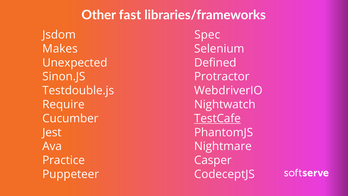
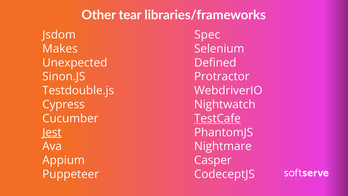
fast: fast -> tear
Require: Require -> Cypress
Jest underline: none -> present
Practice: Practice -> Appium
